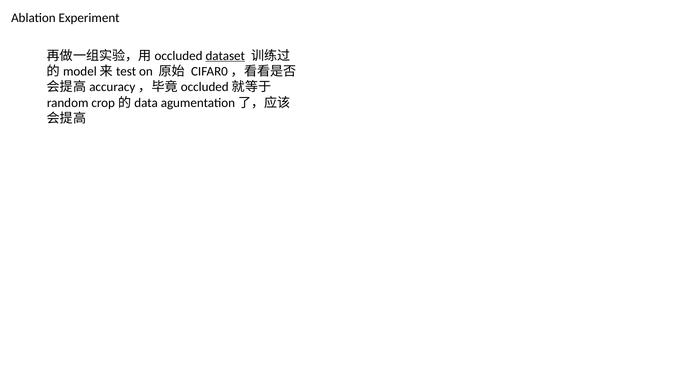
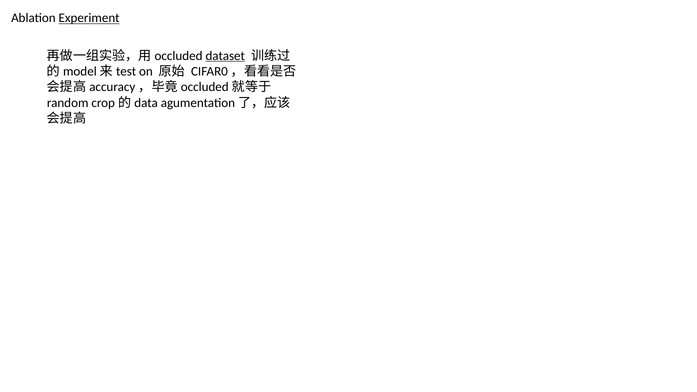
Experiment underline: none -> present
